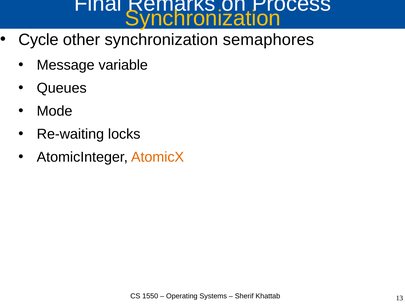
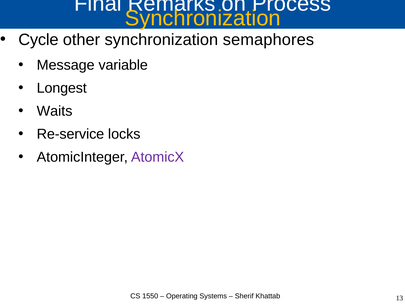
Queues: Queues -> Longest
Mode: Mode -> Waits
Re-waiting: Re-waiting -> Re-service
AtomicX colour: orange -> purple
